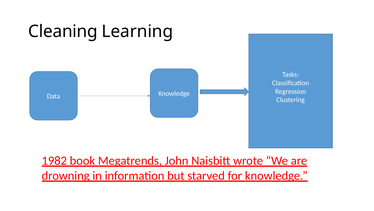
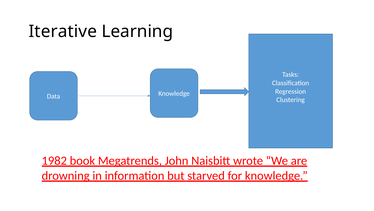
Cleaning: Cleaning -> Iterative
